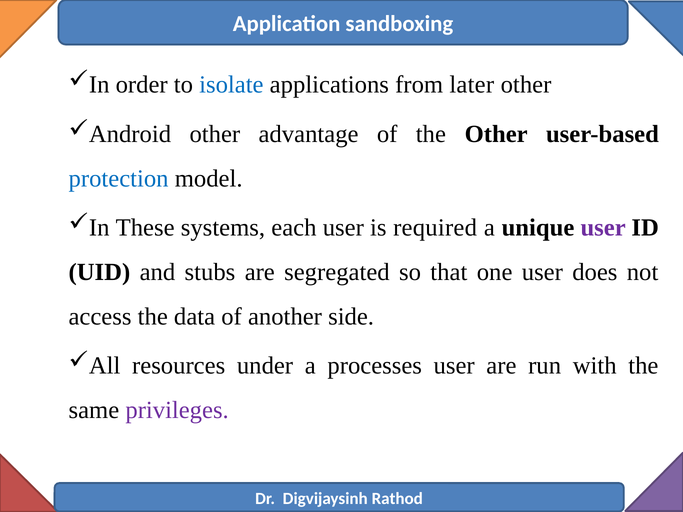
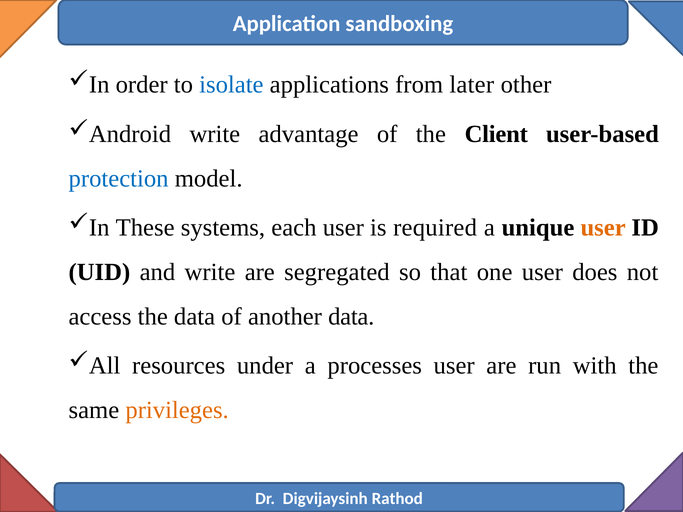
other at (215, 134): other -> write
the Other: Other -> Client
user at (603, 228) colour: purple -> orange
and stubs: stubs -> write
another side: side -> data
privileges colour: purple -> orange
